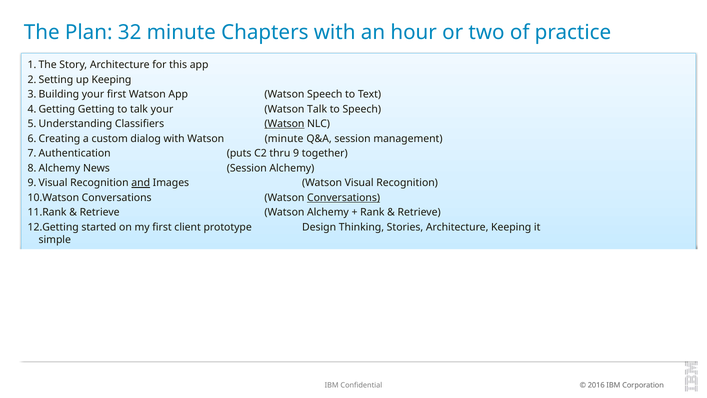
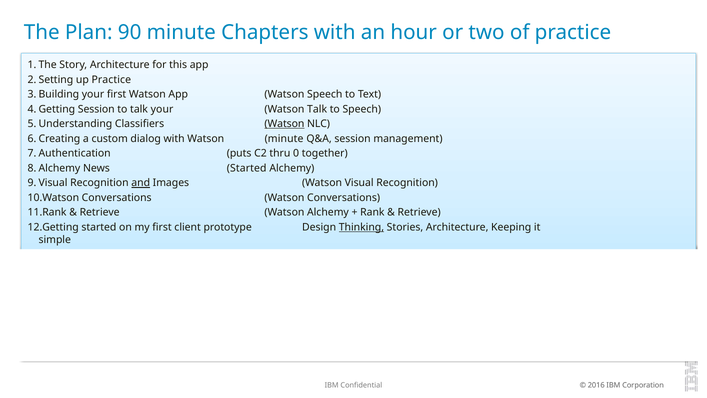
32: 32 -> 90
up Keeping: Keeping -> Practice
Getting at (96, 109): Getting -> Session
9: 9 -> 0
News Session: Session -> Started
Conversations at (344, 198) underline: present -> none
Thinking underline: none -> present
